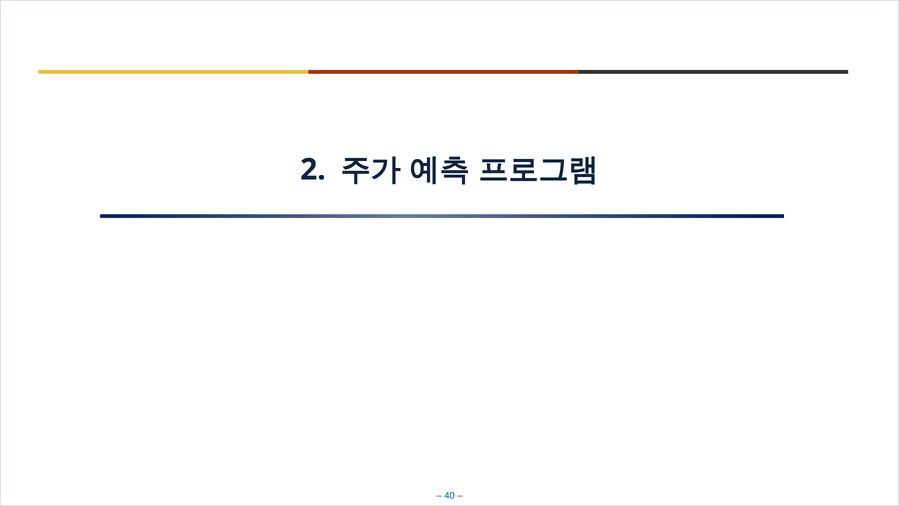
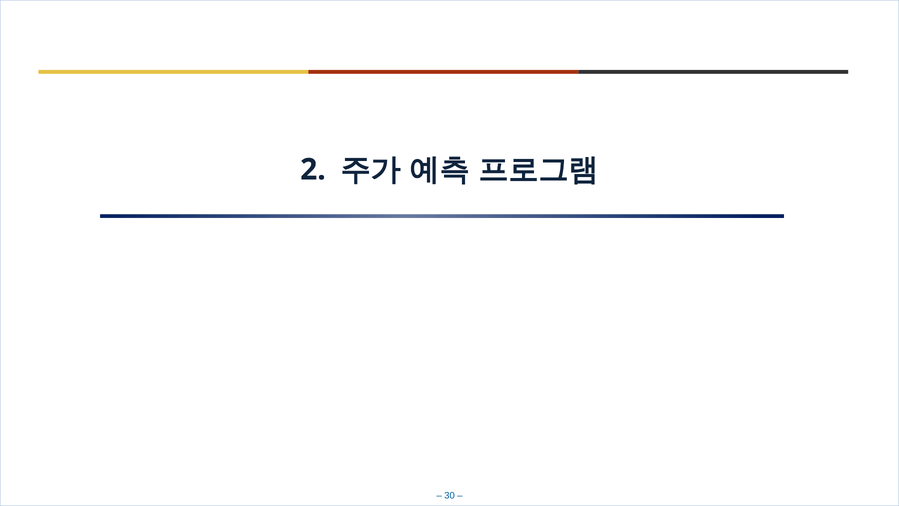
40: 40 -> 30
